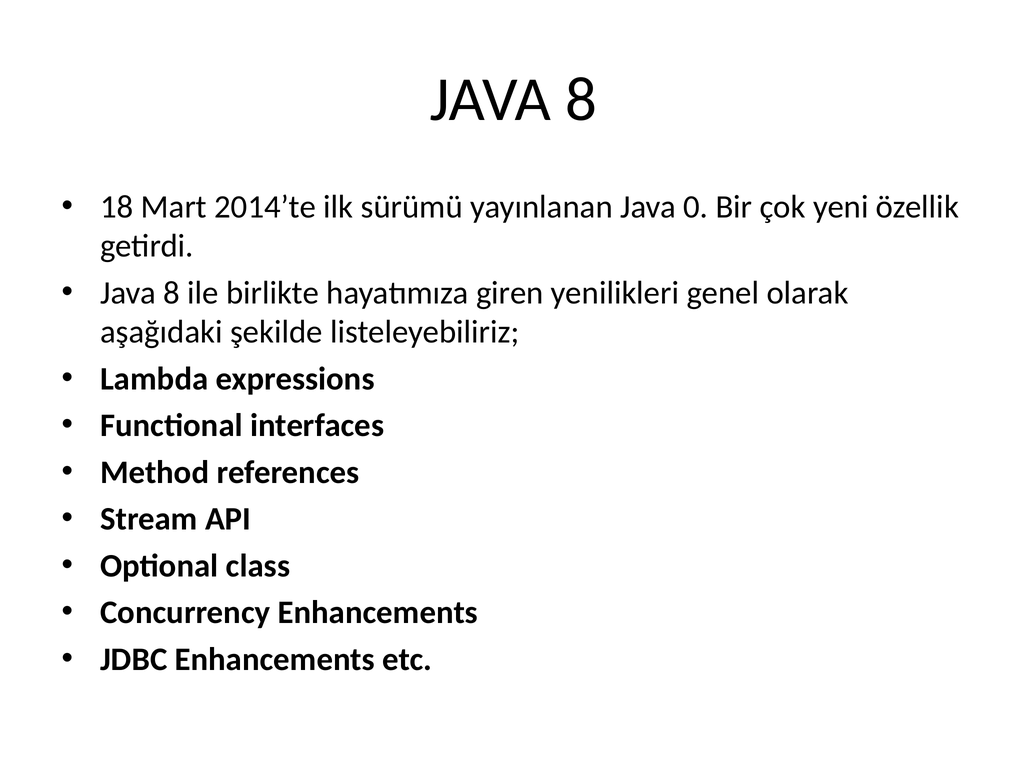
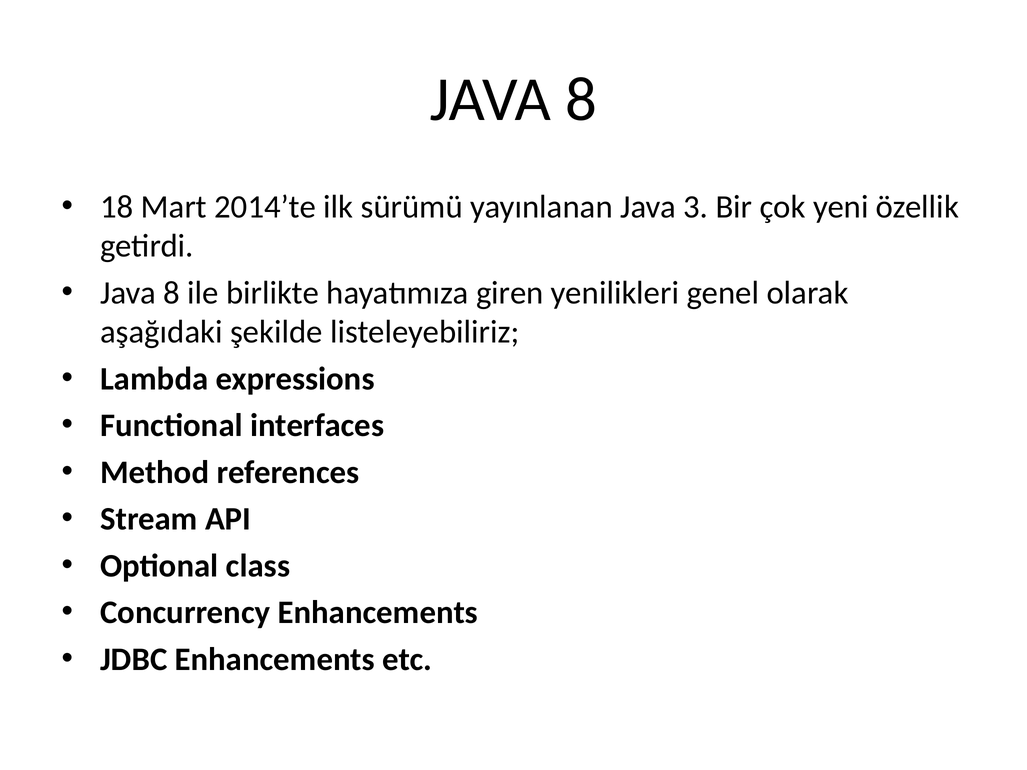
0: 0 -> 3
